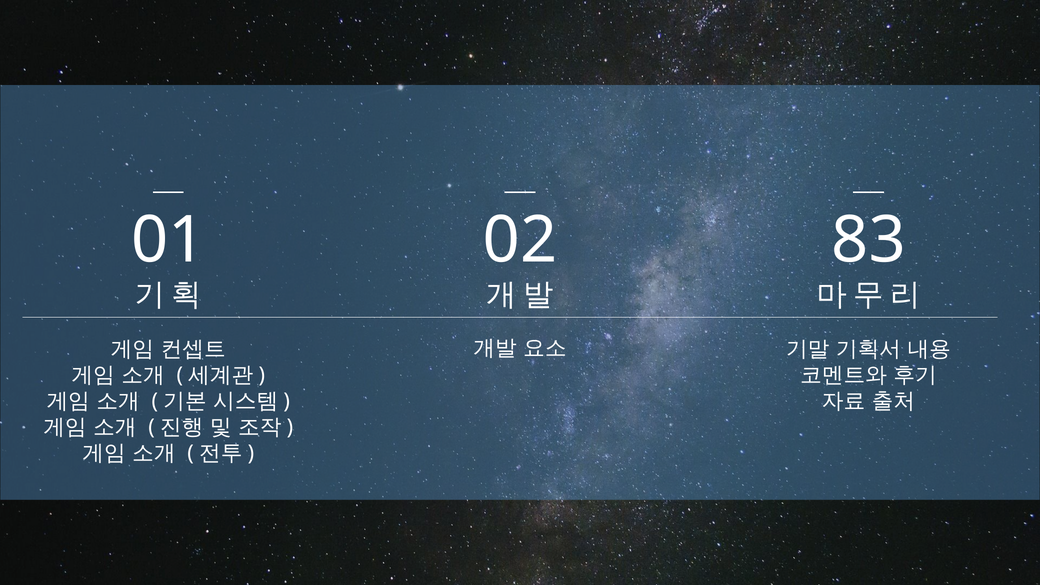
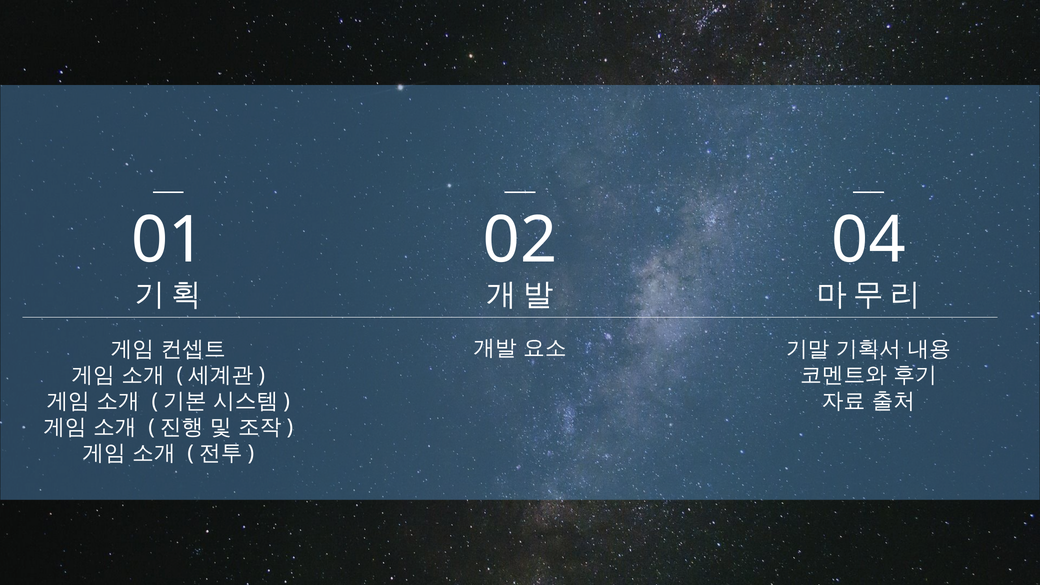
83: 83 -> 04
